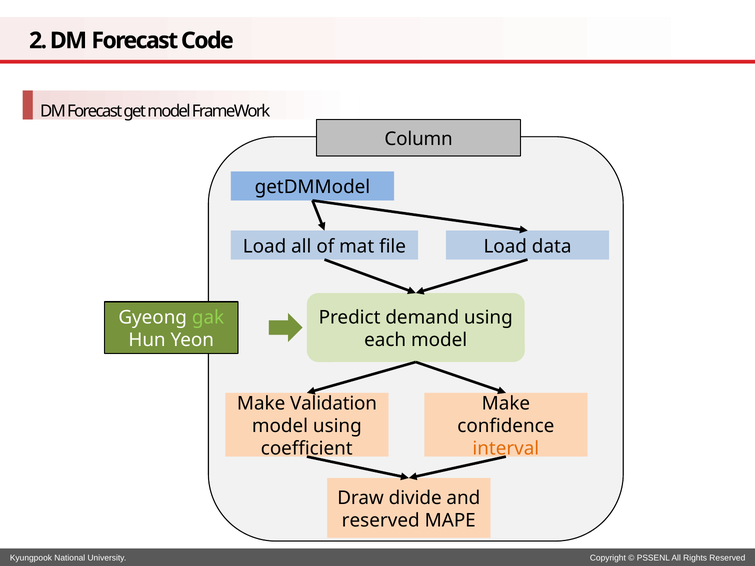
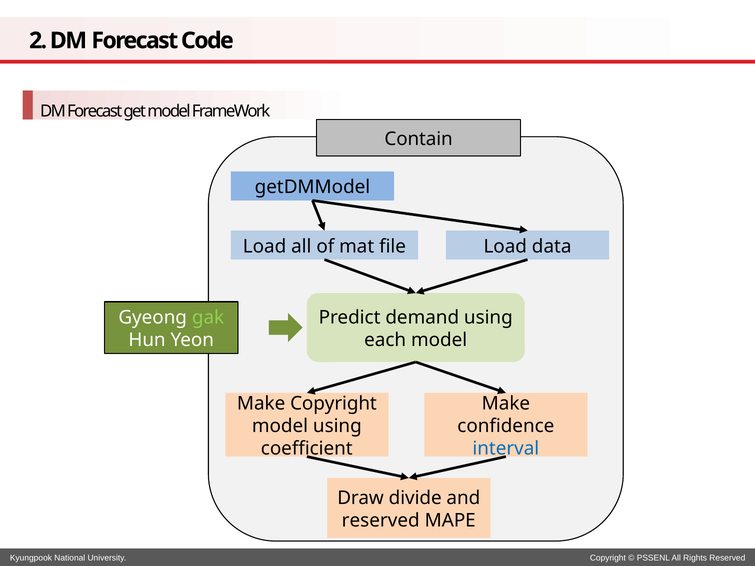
Column: Column -> Contain
Make Validation: Validation -> Copyright
interval colour: orange -> blue
